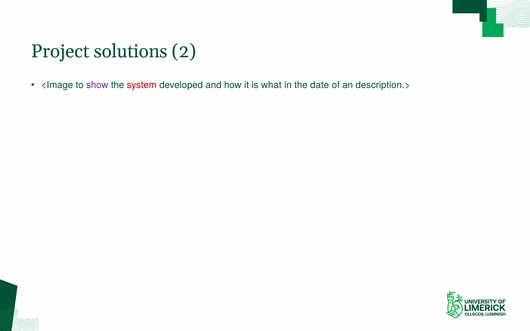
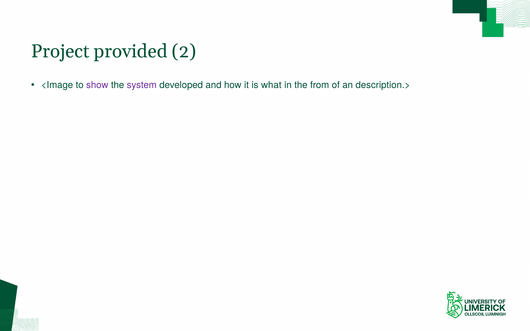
solutions: solutions -> provided
system colour: red -> purple
date: date -> from
